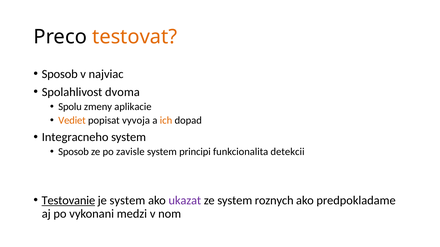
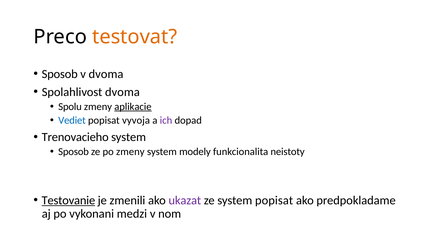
v najviac: najviac -> dvoma
aplikacie underline: none -> present
Vediet colour: orange -> blue
ich colour: orange -> purple
Integracneho: Integracneho -> Trenovacieho
po zavisle: zavisle -> zmeny
principi: principi -> modely
detekcii: detekcii -> neistoty
je system: system -> zmenili
system roznych: roznych -> popisat
